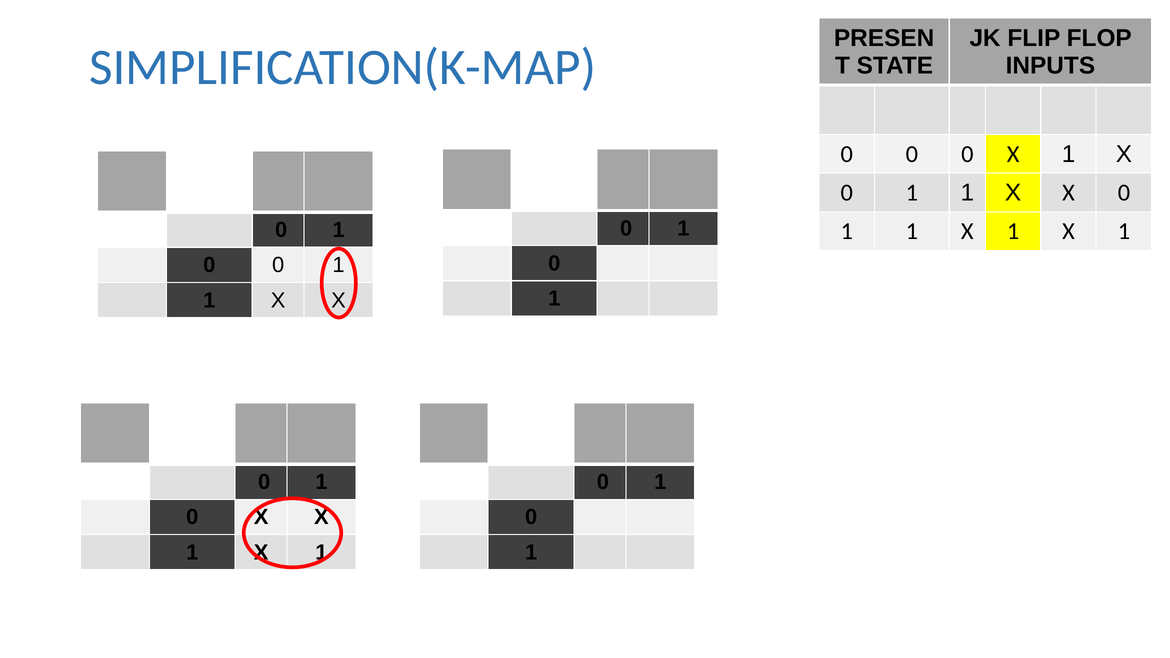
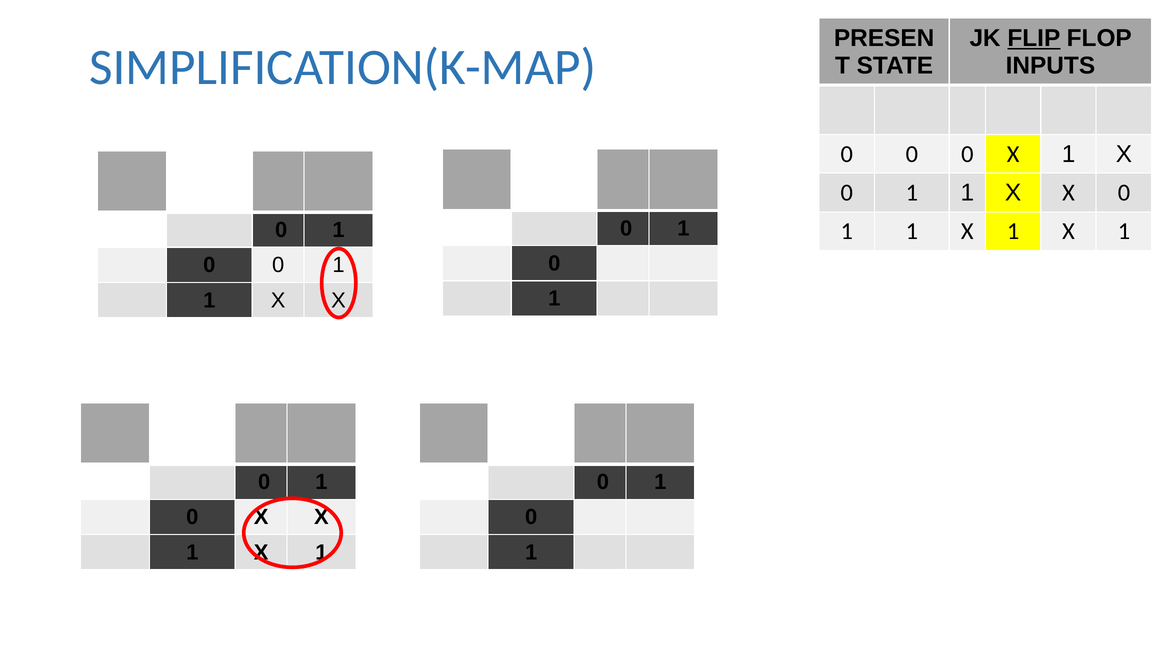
FLIP underline: none -> present
